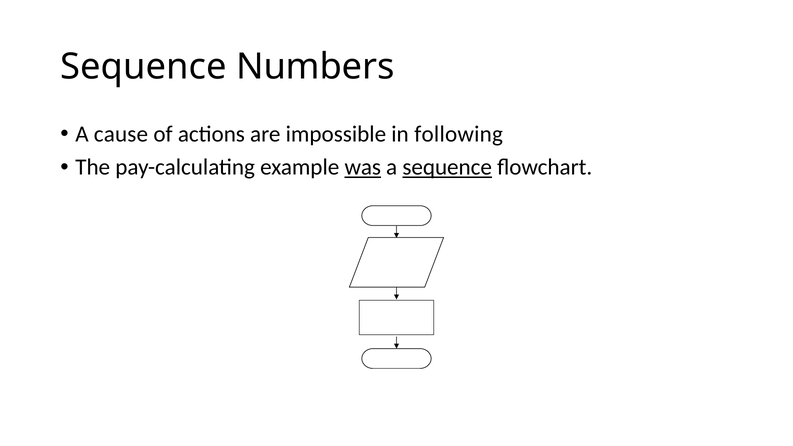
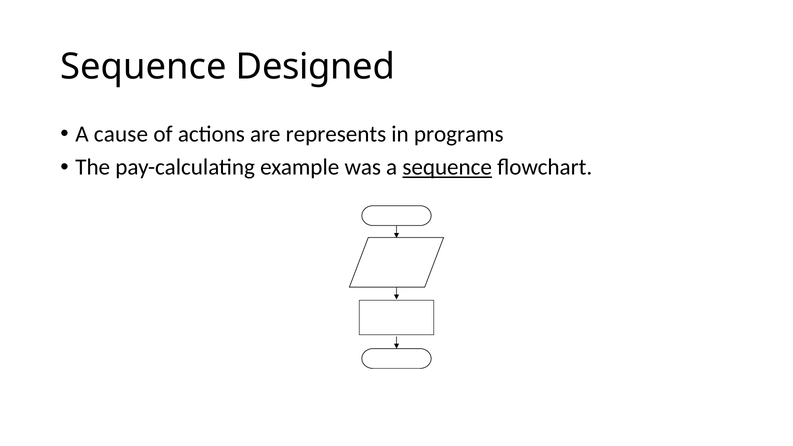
Numbers: Numbers -> Designed
impossible: impossible -> represents
following: following -> programs
was underline: present -> none
